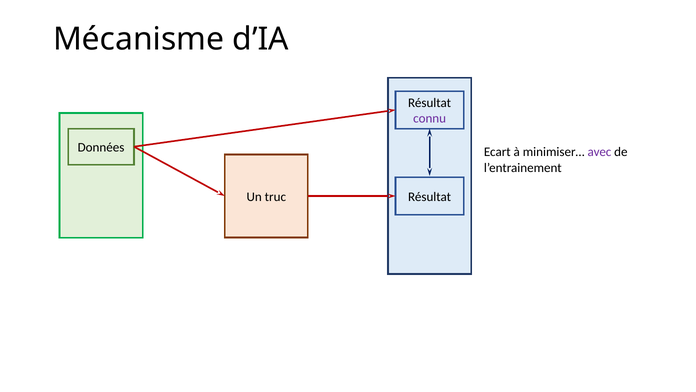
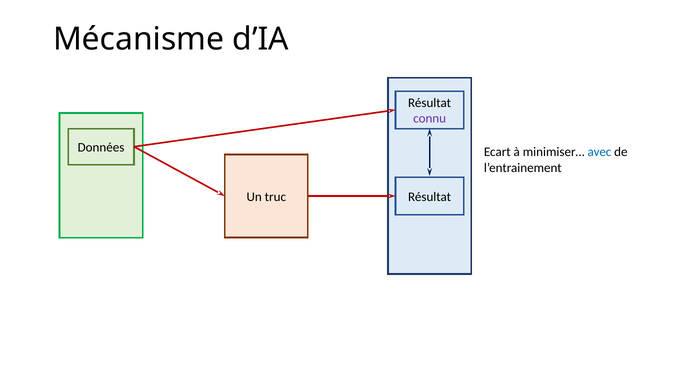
avec colour: purple -> blue
